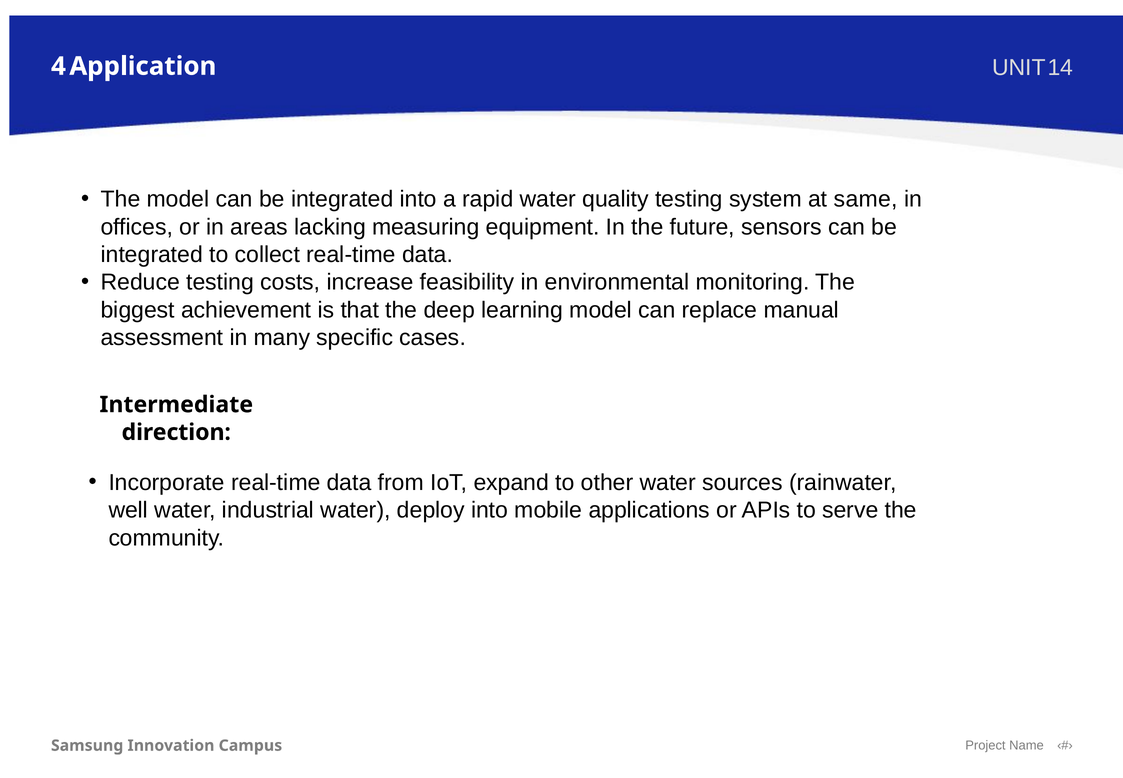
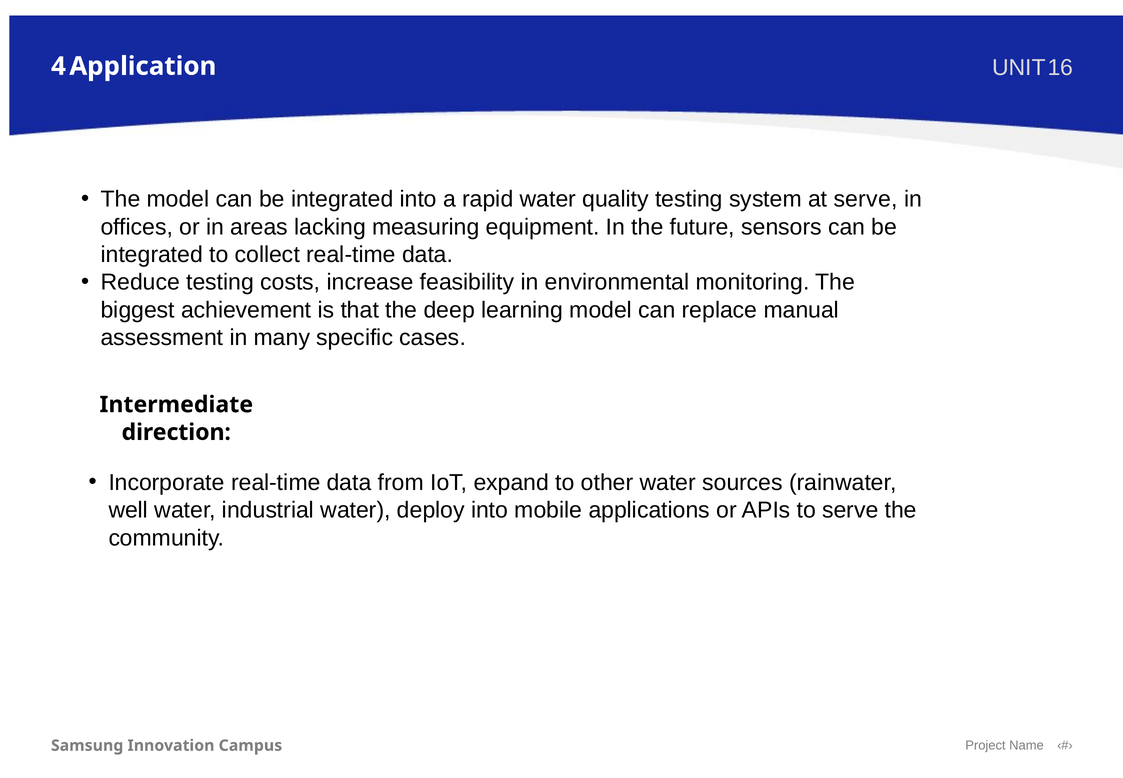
14: 14 -> 16
at same: same -> serve
